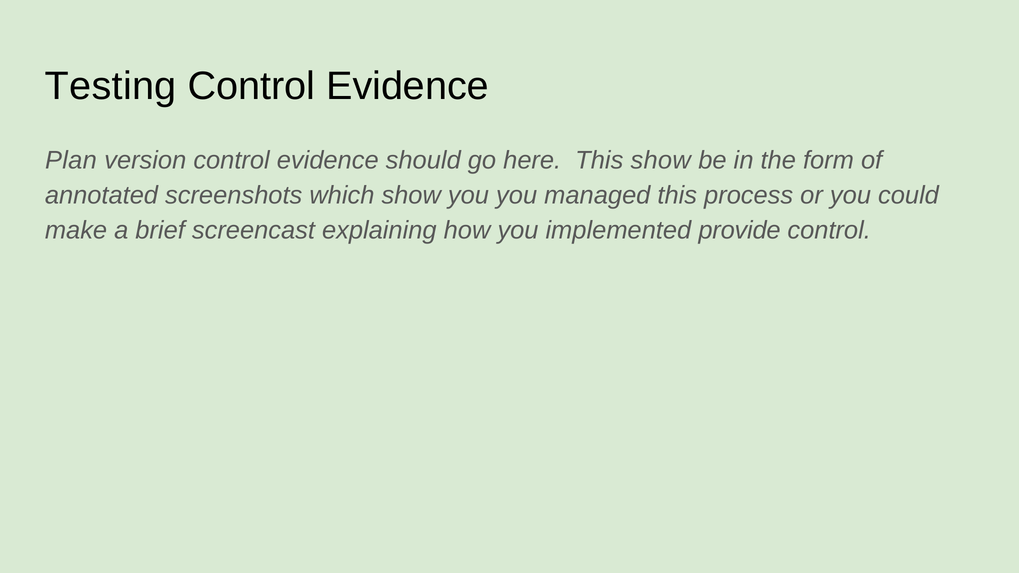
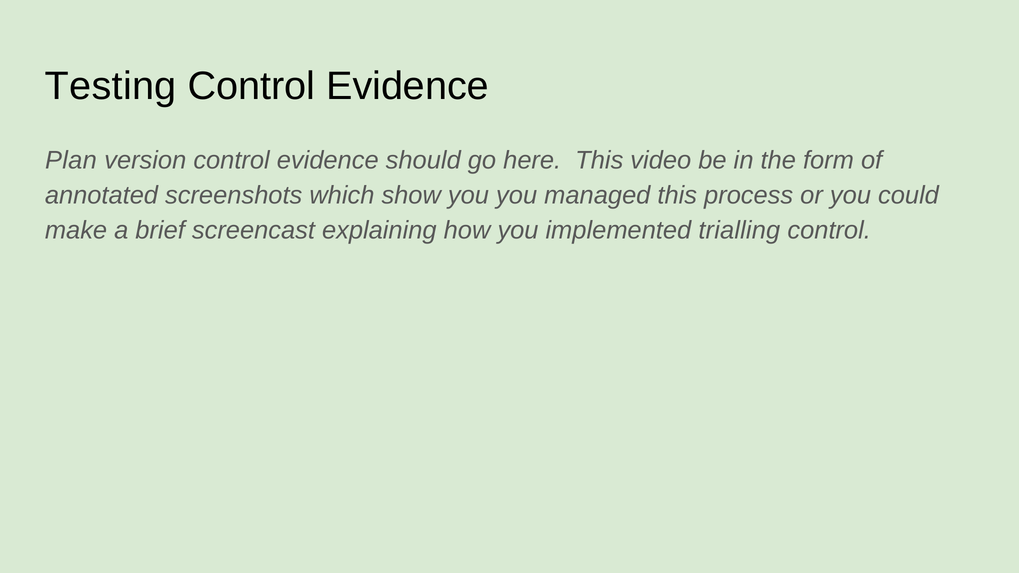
This show: show -> video
provide: provide -> trialling
